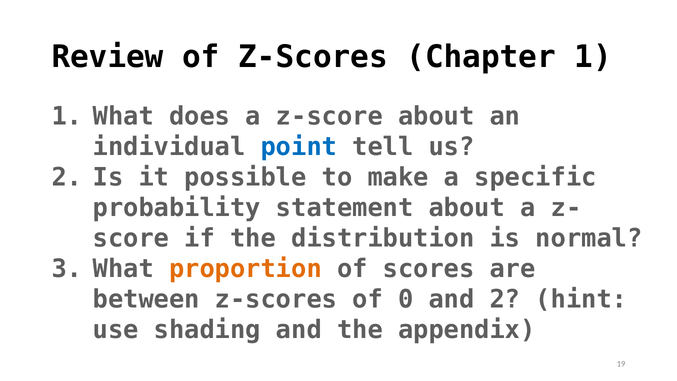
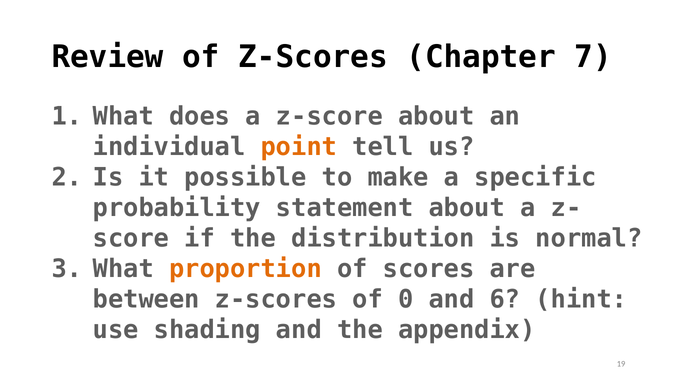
Chapter 1: 1 -> 7
point colour: blue -> orange
and 2: 2 -> 6
